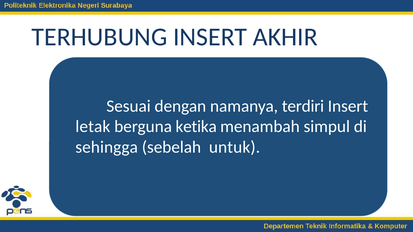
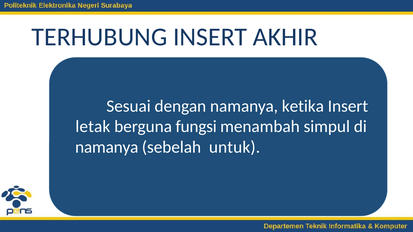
terdiri: terdiri -> ketika
ketika: ketika -> fungsi
sehingga at (107, 147): sehingga -> namanya
